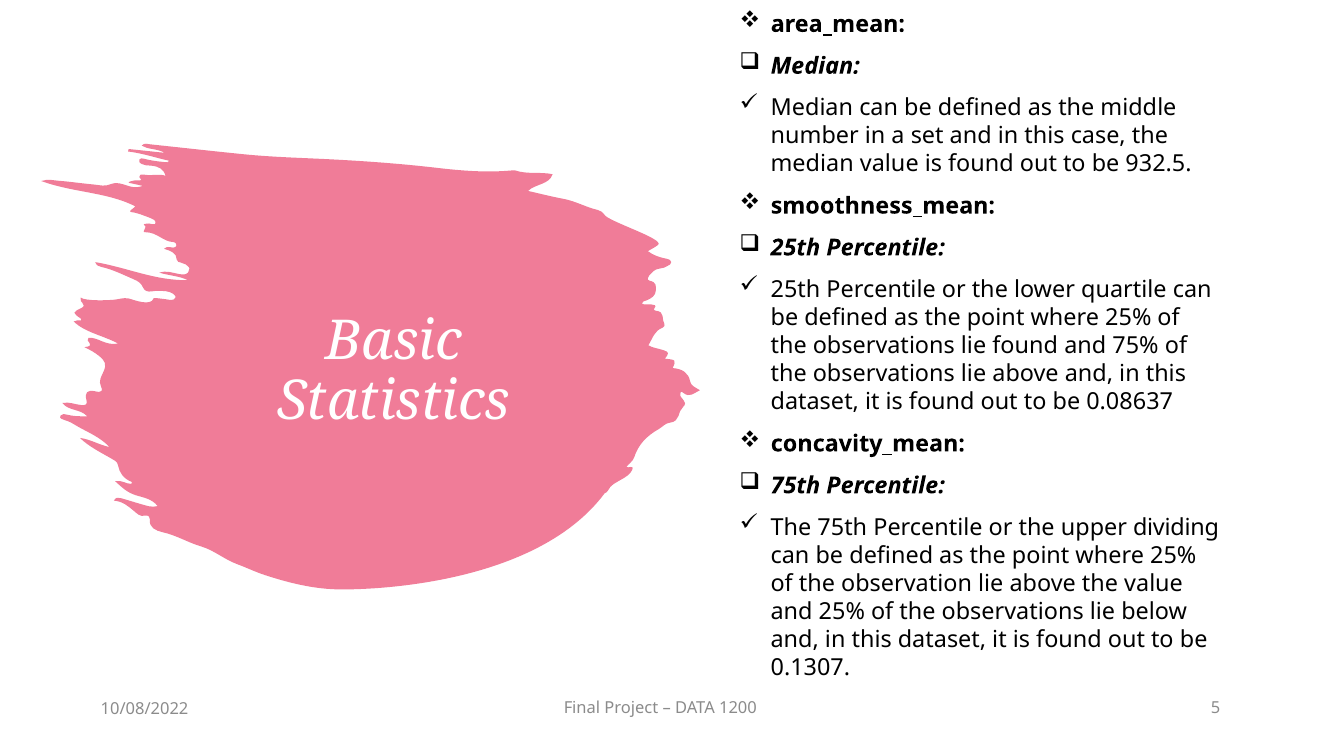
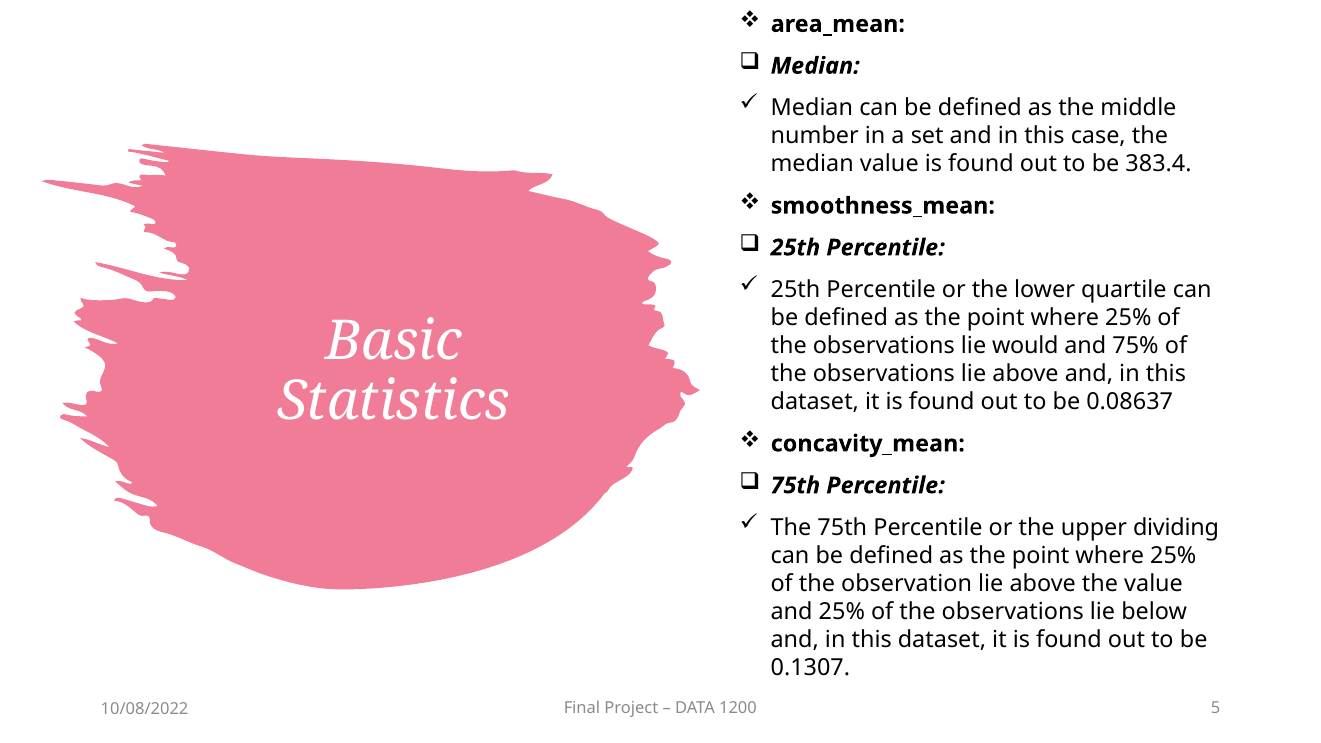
932.5: 932.5 -> 383.4
lie found: found -> would
